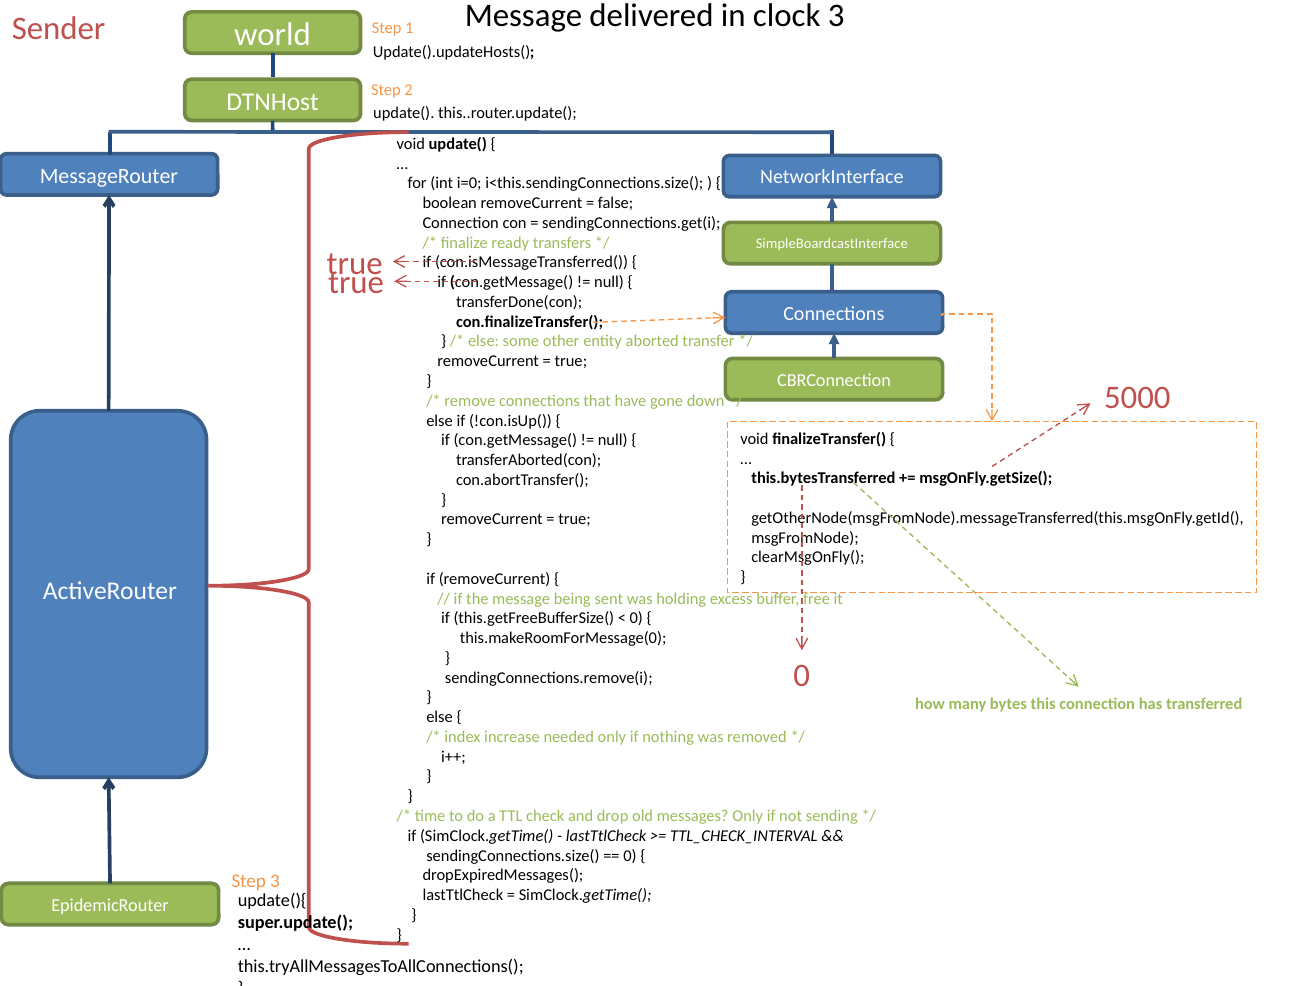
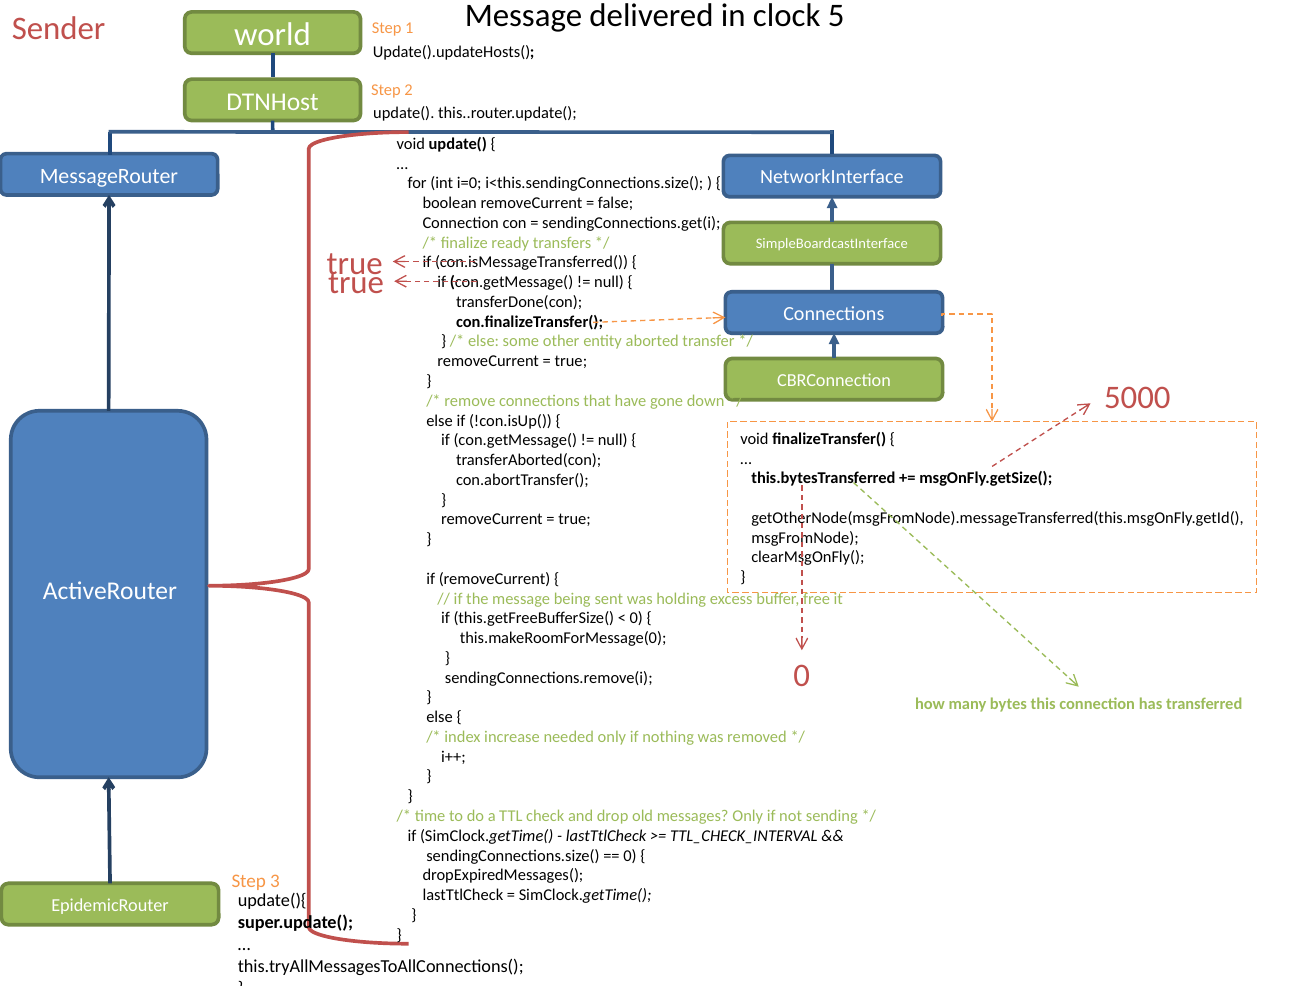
clock 3: 3 -> 5
